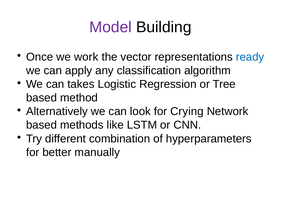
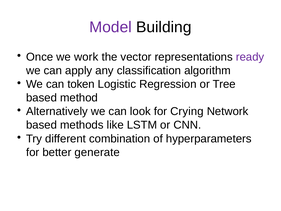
ready colour: blue -> purple
takes: takes -> token
manually: manually -> generate
